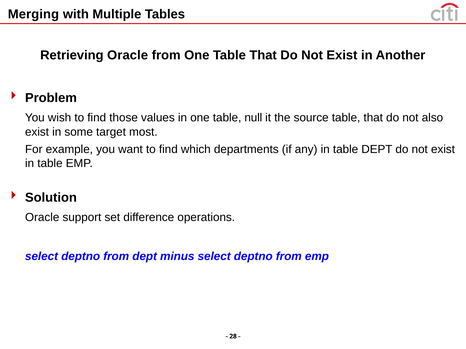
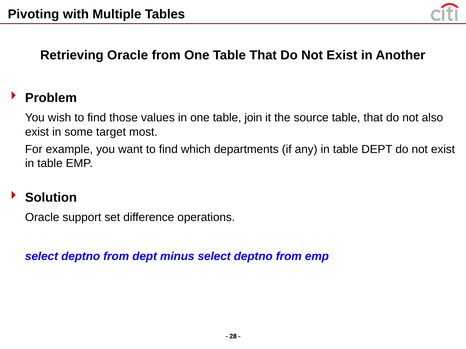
Merging: Merging -> Pivoting
null: null -> join
